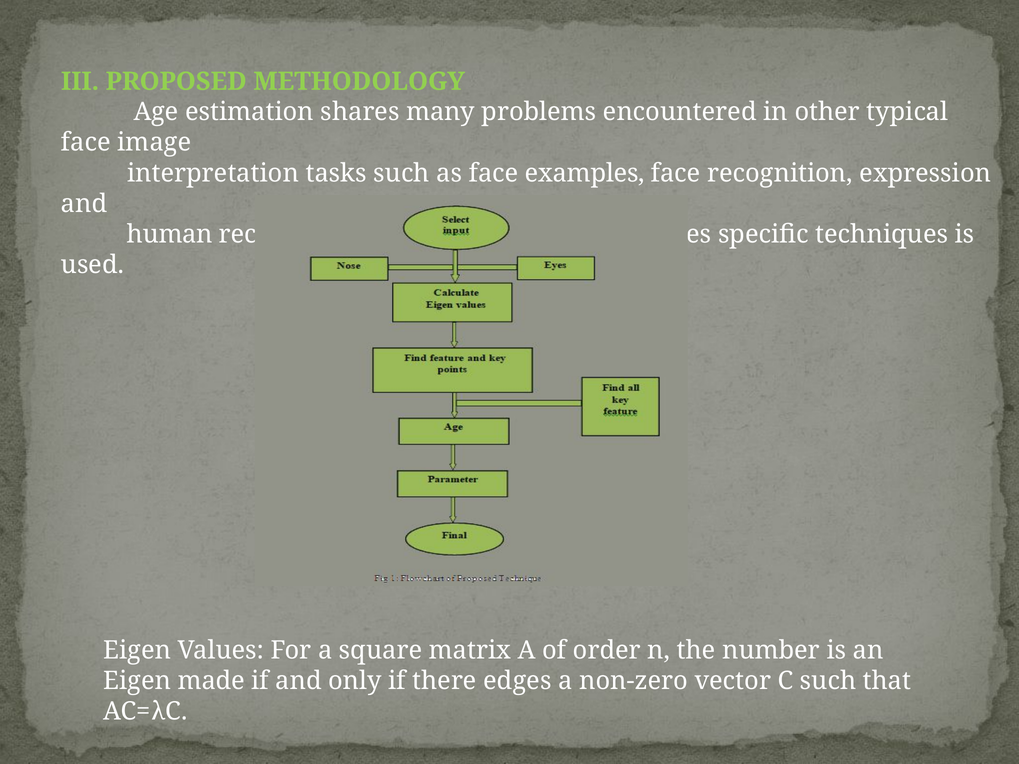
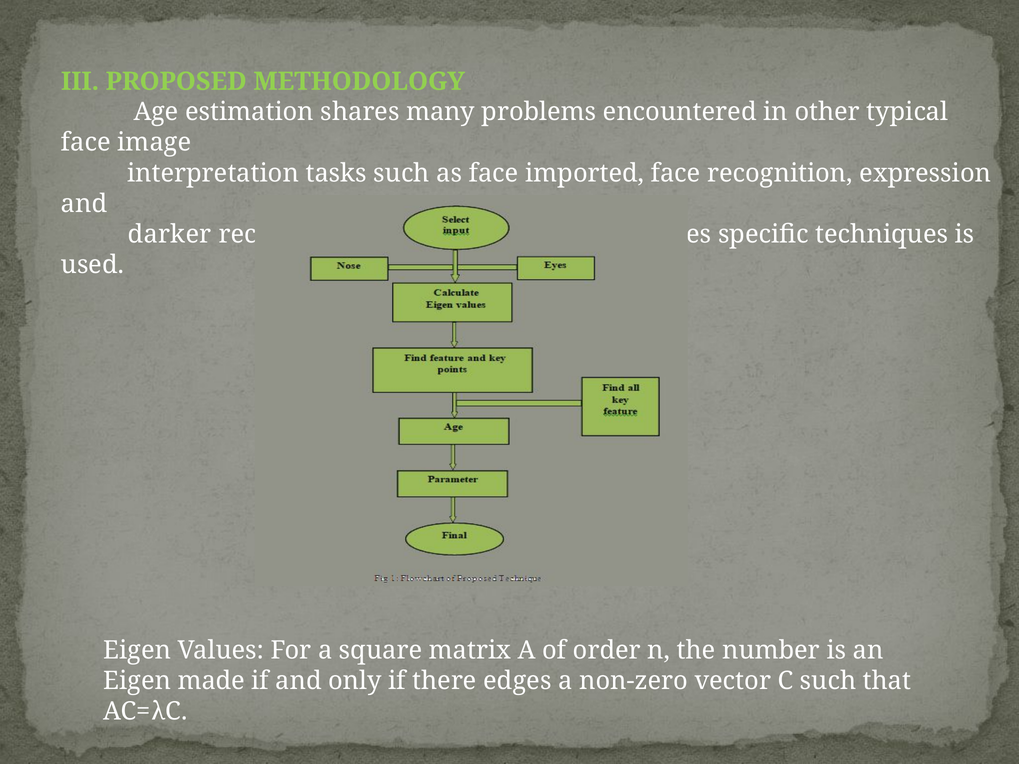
examples: examples -> imported
human: human -> darker
